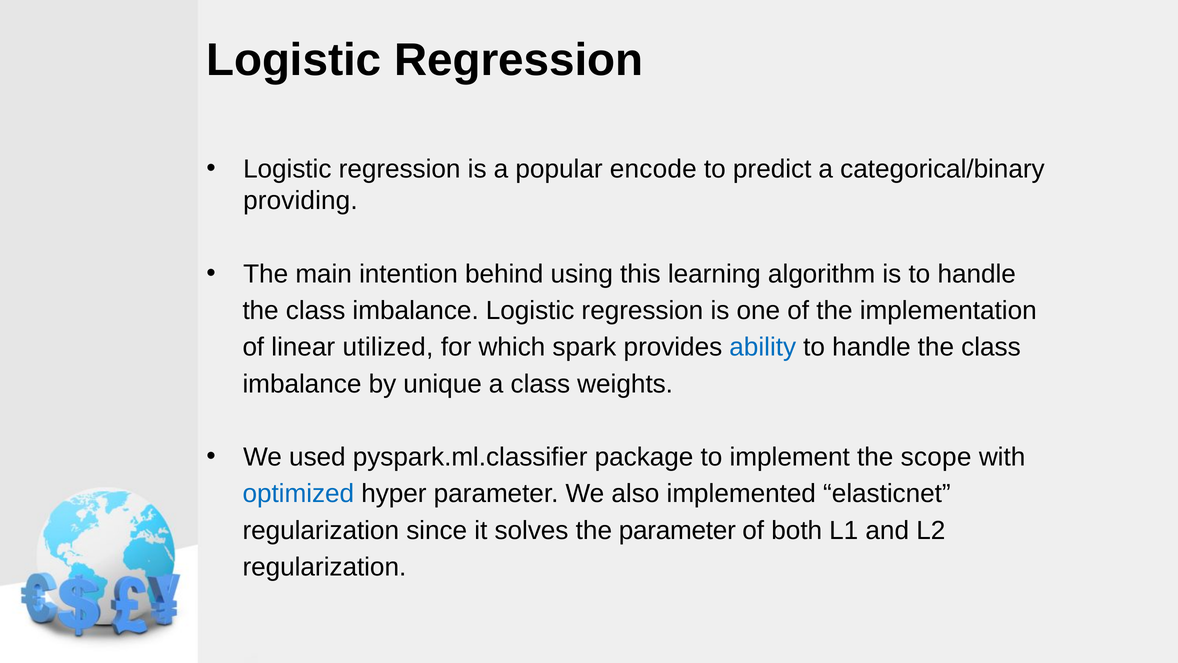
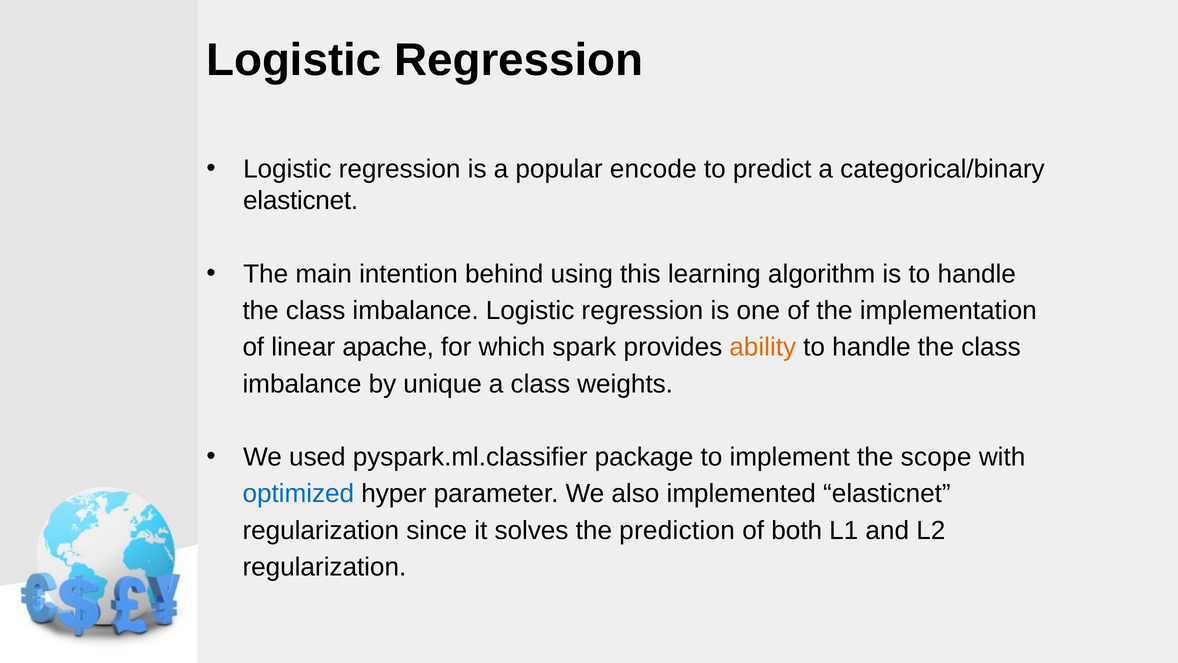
providing at (300, 200): providing -> elasticnet
utilized: utilized -> apache
ability colour: blue -> orange
the parameter: parameter -> prediction
